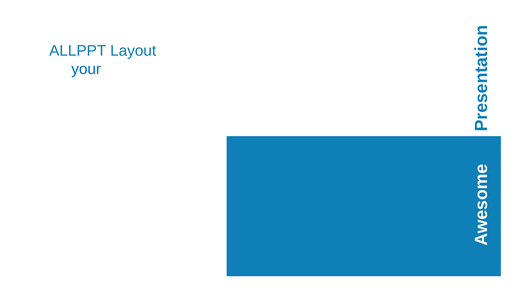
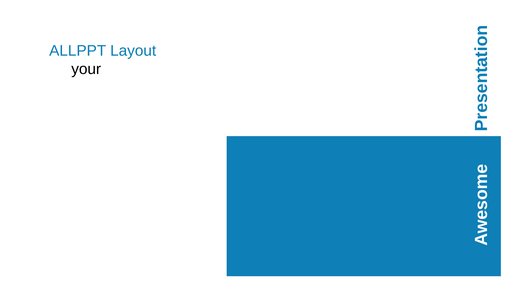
your at (86, 69) colour: blue -> black
